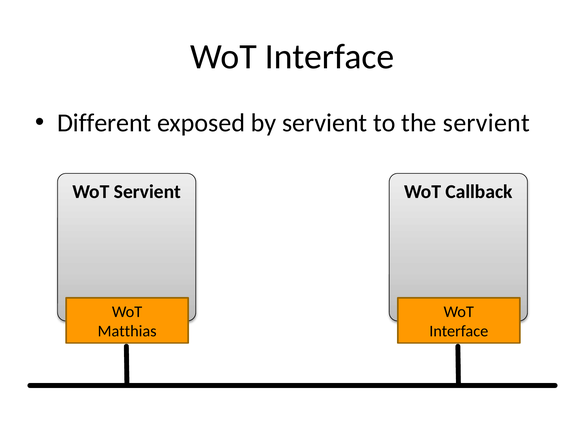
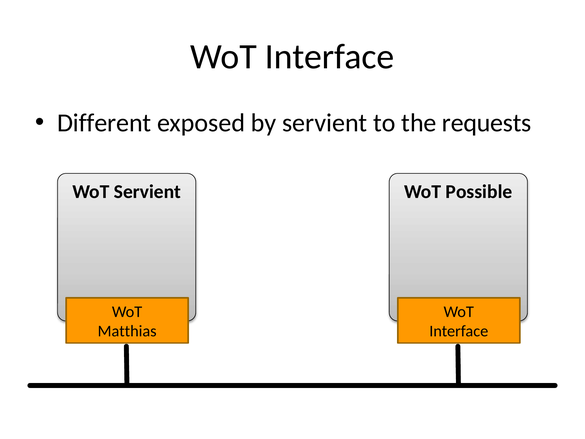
the servient: servient -> requests
Callback: Callback -> Possible
